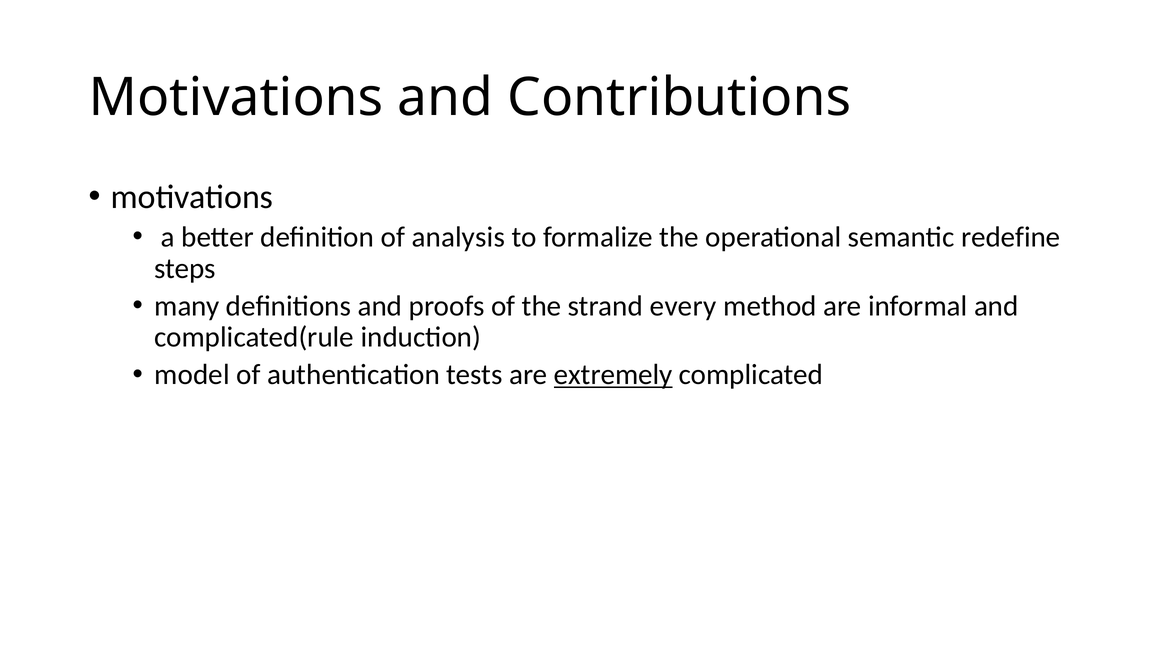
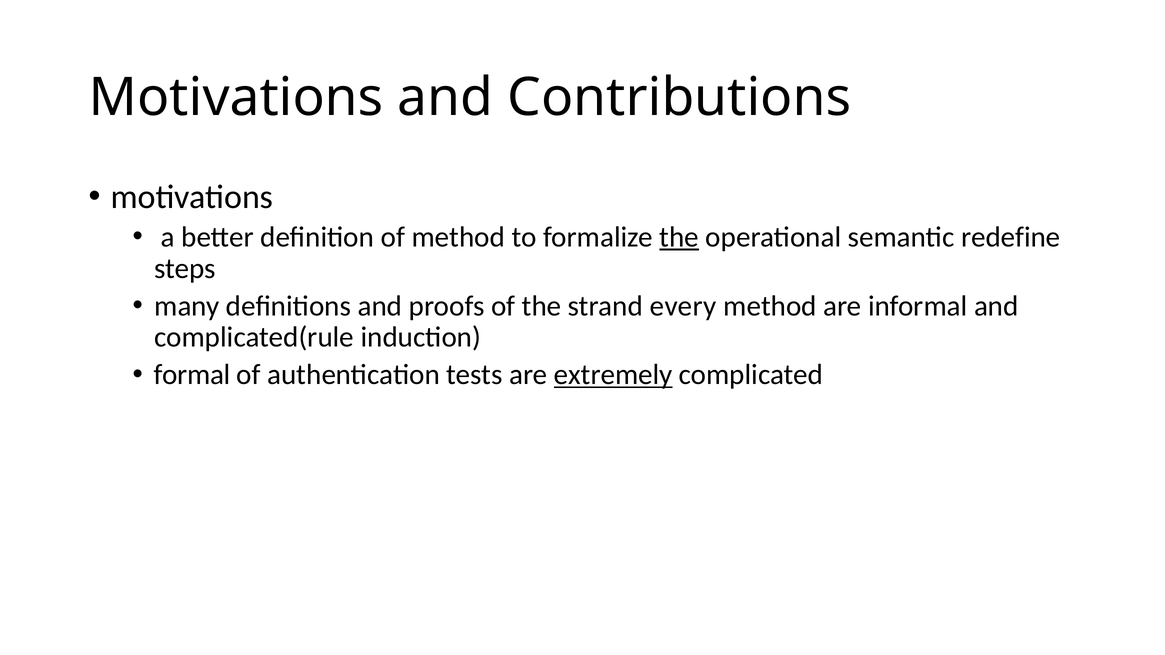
of analysis: analysis -> method
the at (679, 237) underline: none -> present
model: model -> formal
